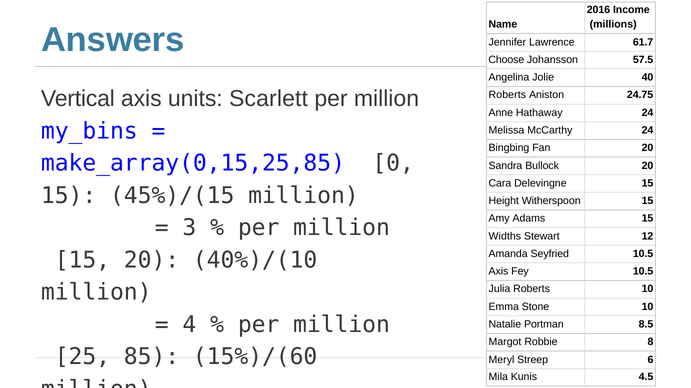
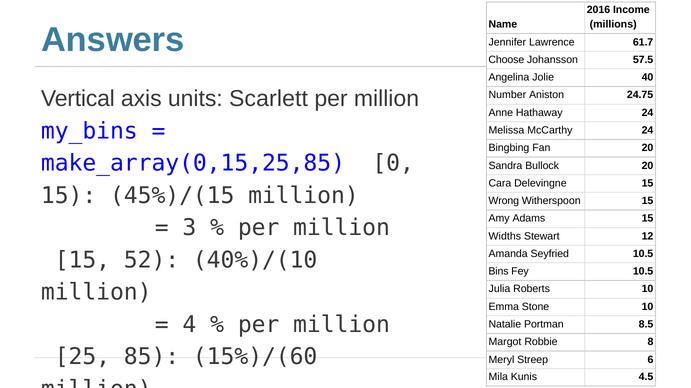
Roberts at (507, 95): Roberts -> Number
Height: Height -> Wrong
15 20: 20 -> 52
Axis at (498, 272): Axis -> Bins
